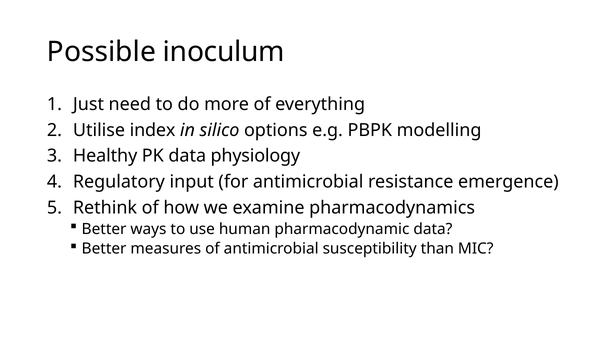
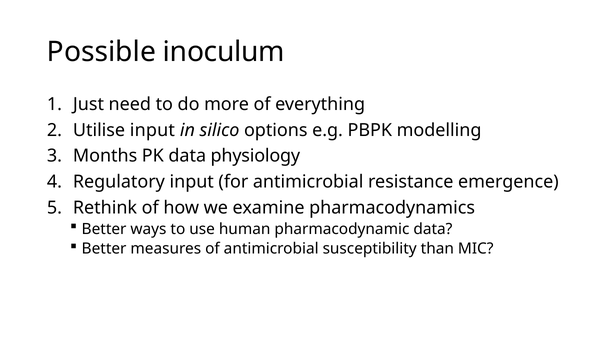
Utilise index: index -> input
Healthy: Healthy -> Months
